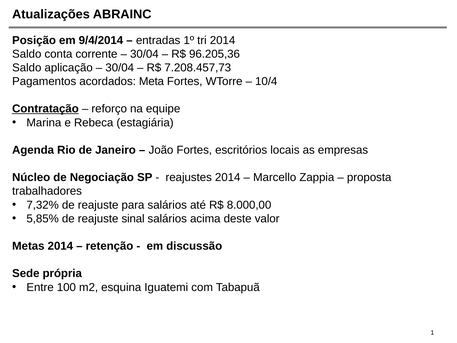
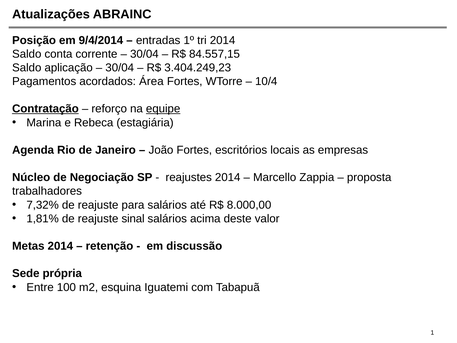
96.205,36: 96.205,36 -> 84.557,15
7.208.457,73: 7.208.457,73 -> 3.404.249,23
Meta: Meta -> Área
equipe underline: none -> present
5,85%: 5,85% -> 1,81%
